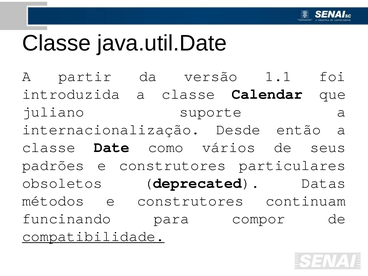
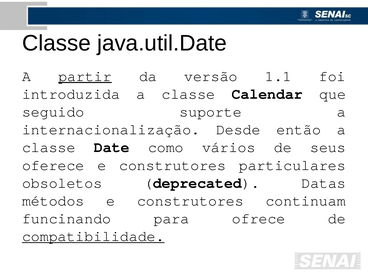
partir underline: none -> present
juliano: juliano -> seguido
padrões: padrões -> oferece
compor: compor -> ofrece
